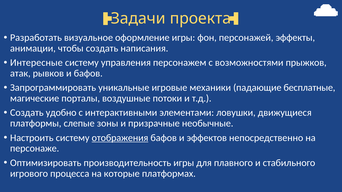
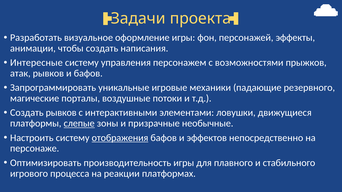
бесплатные: бесплатные -> резервного
Создать удобно: удобно -> рывков
слепые underline: none -> present
которые: которые -> реакции
